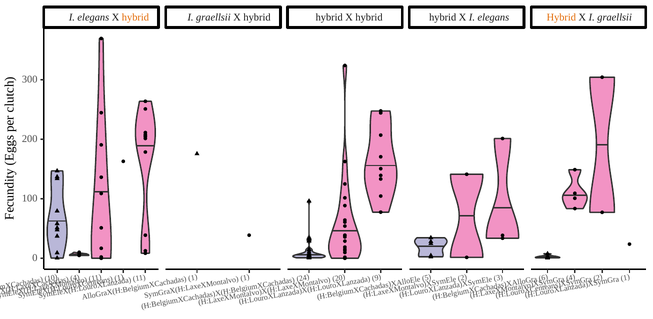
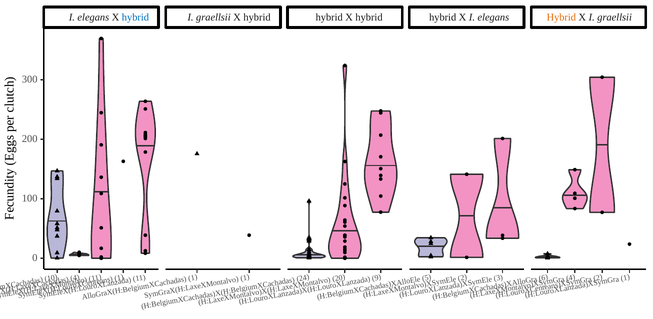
hybrid at (135, 17) colour: orange -> blue
